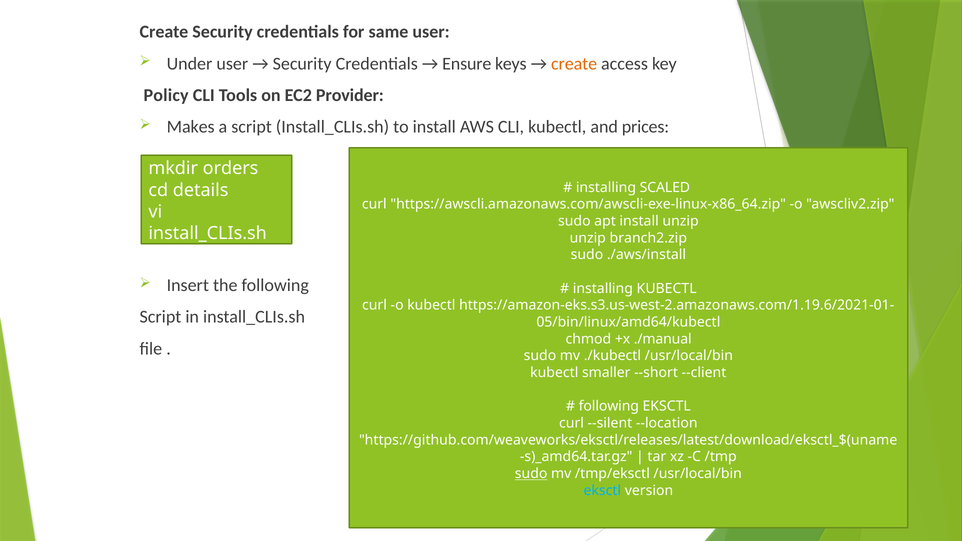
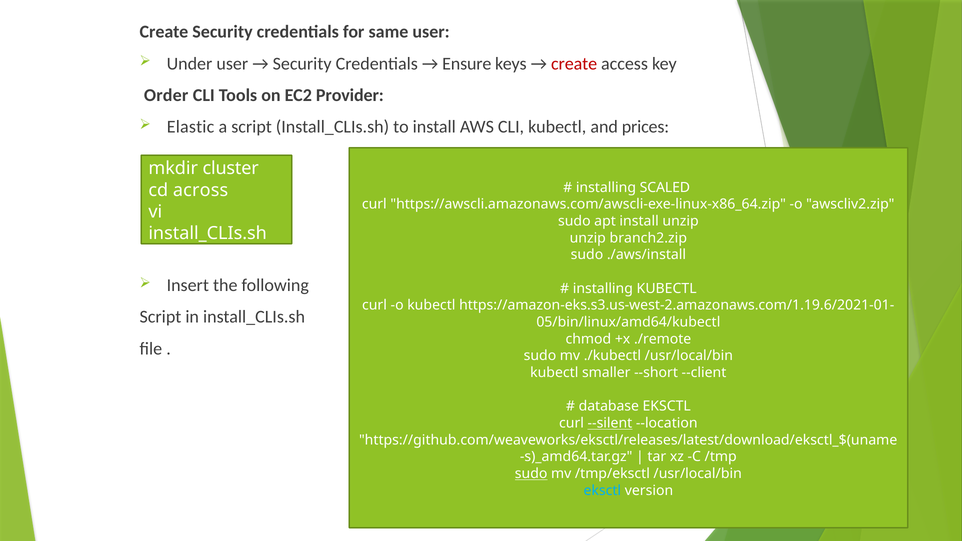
create at (574, 64) colour: orange -> red
Policy: Policy -> Order
Makes: Makes -> Elastic
orders: orders -> cluster
details: details -> across
./manual: ./manual -> ./remote
following at (609, 406): following -> database
--silent underline: none -> present
